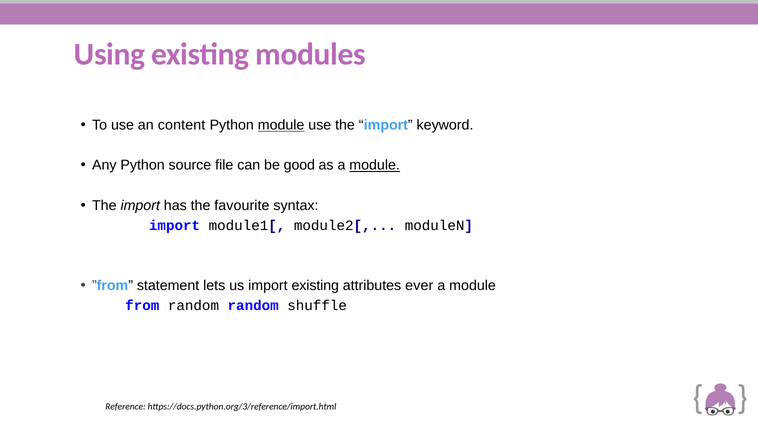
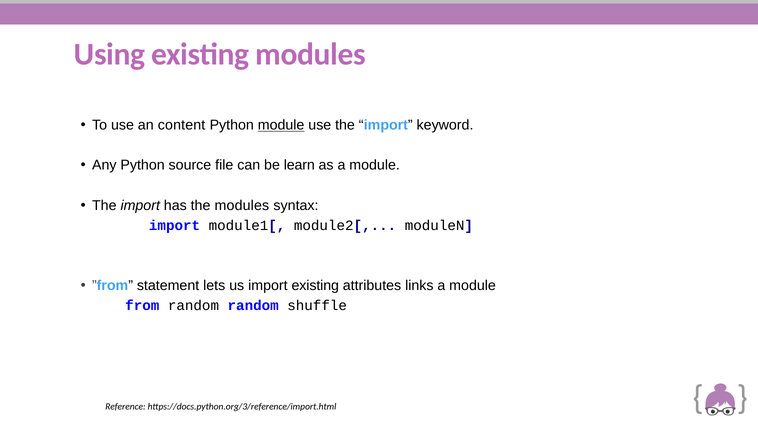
good: good -> learn
module at (375, 165) underline: present -> none
the favourite: favourite -> modules
ever: ever -> links
